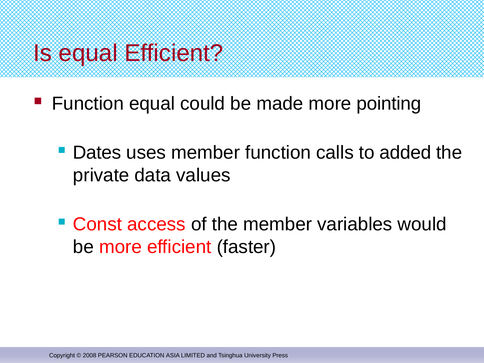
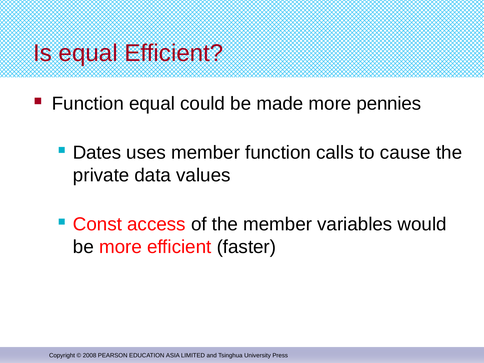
pointing: pointing -> pennies
added: added -> cause
